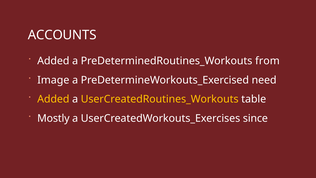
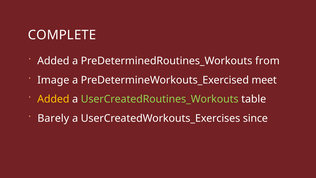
ACCOUNTS: ACCOUNTS -> COMPLETE
need: need -> meet
UserCreatedRoutines_Workouts colour: yellow -> light green
Mostly: Mostly -> Barely
